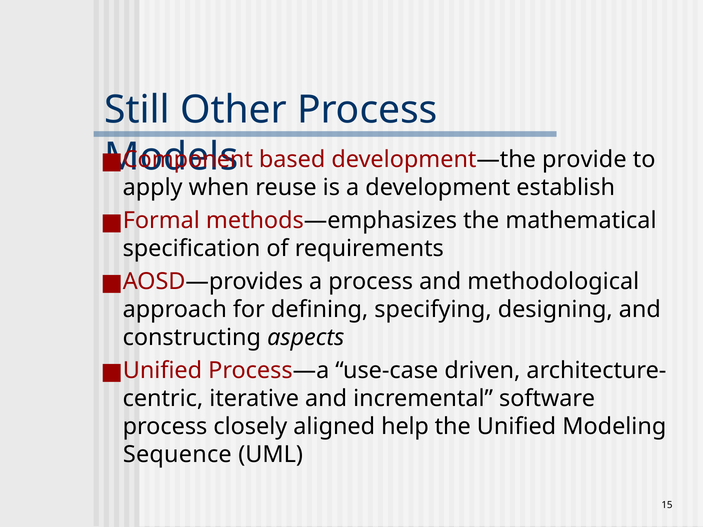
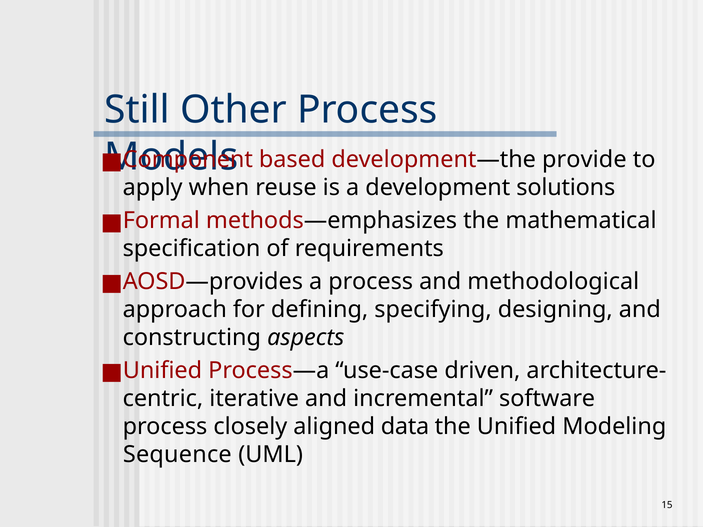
establish: establish -> solutions
help: help -> data
